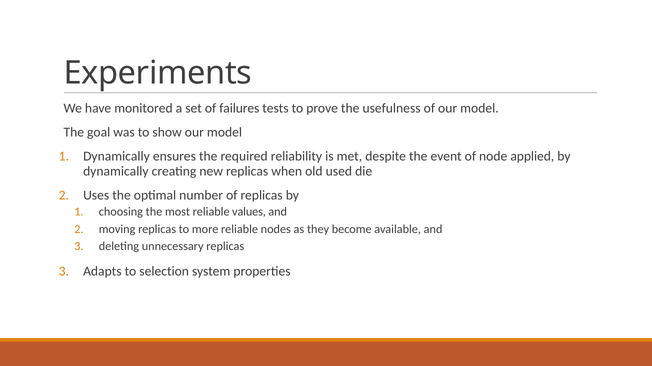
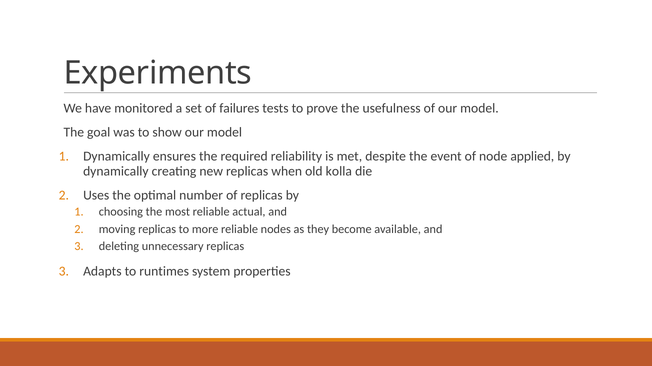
used: used -> kolla
values: values -> actual
selection: selection -> runtimes
